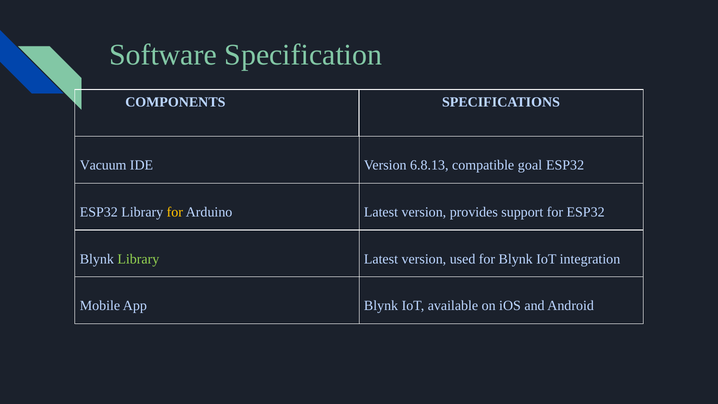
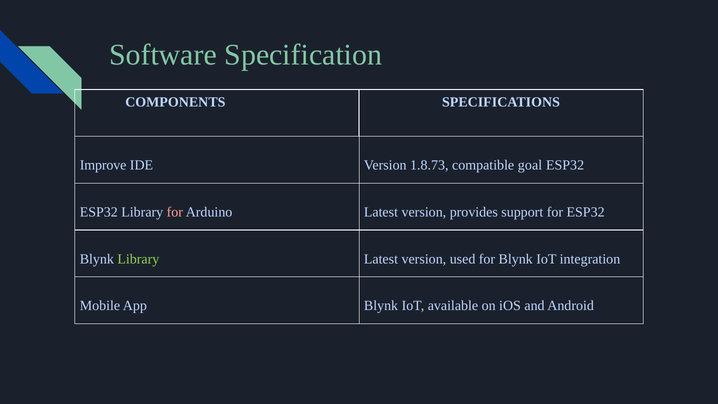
Vacuum: Vacuum -> Improve
6.8.13: 6.8.13 -> 1.8.73
for at (175, 212) colour: yellow -> pink
